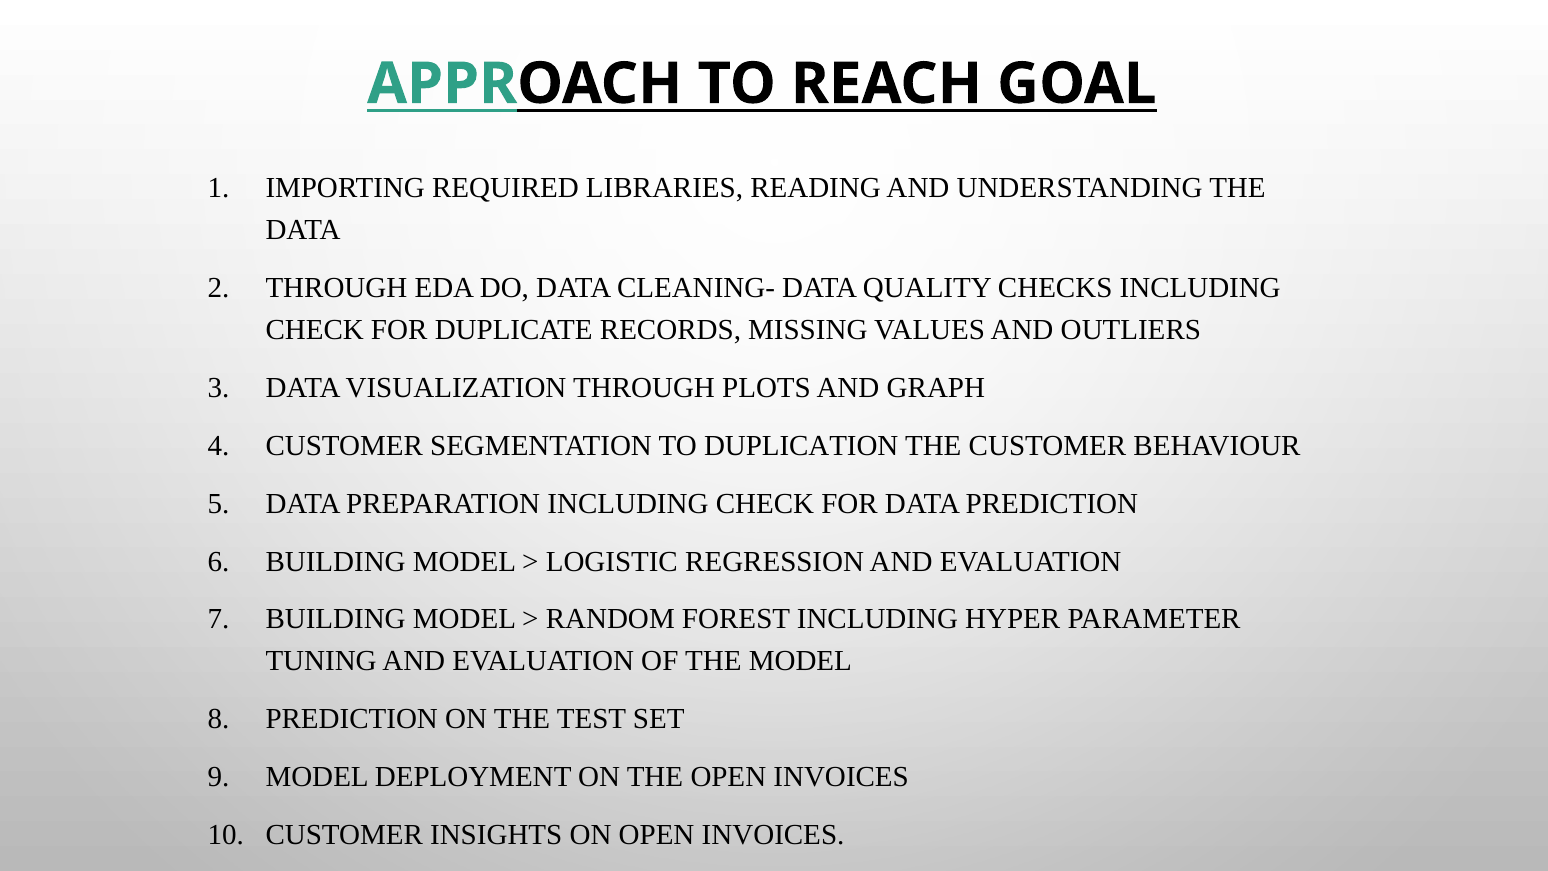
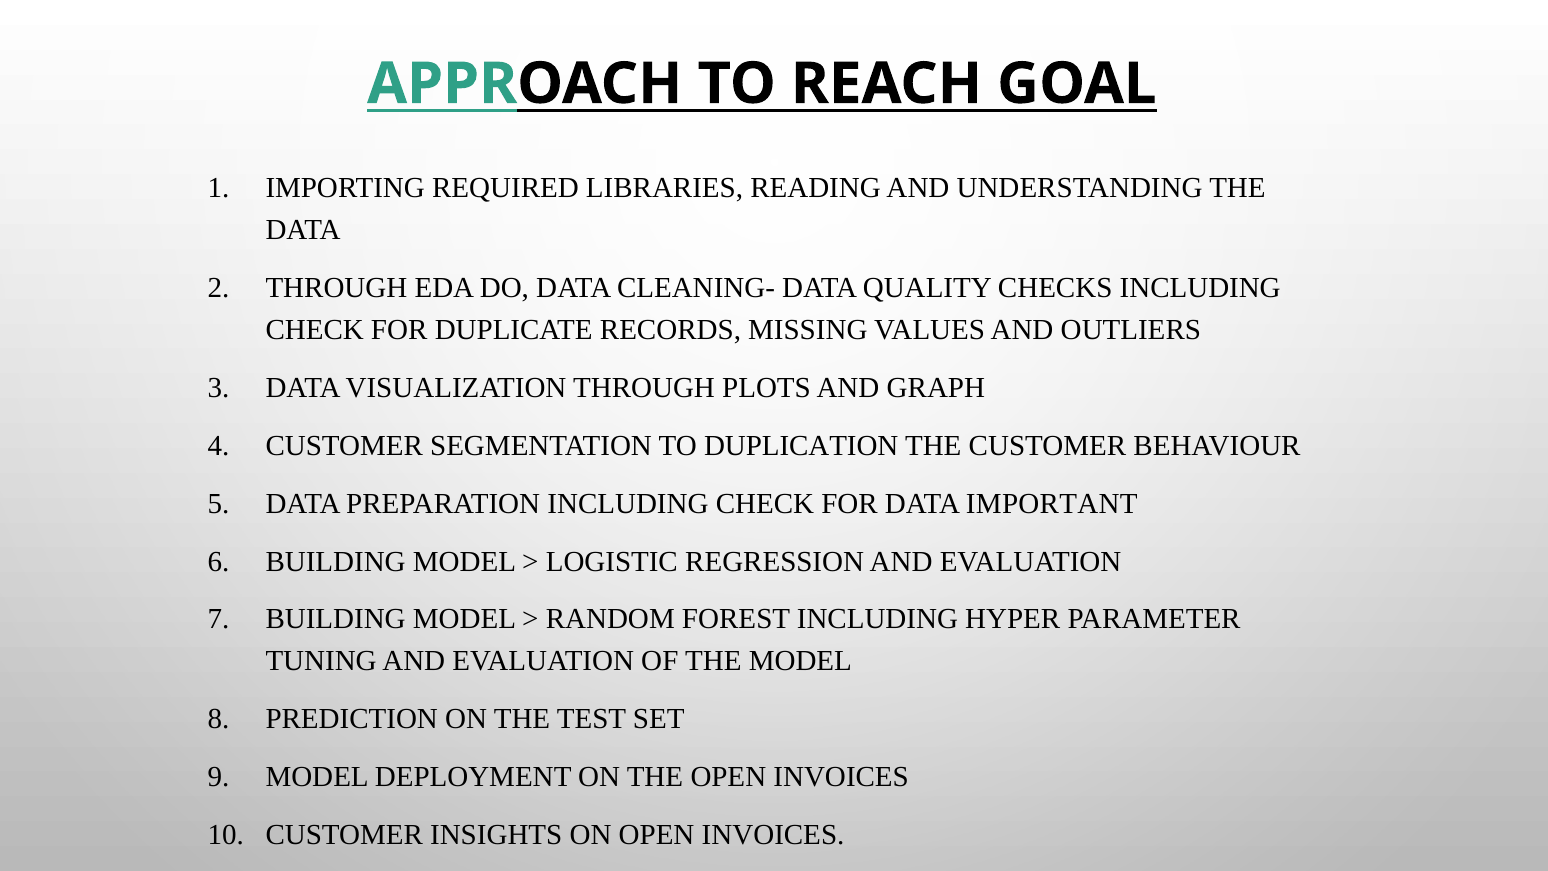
DATA PREDICTION: PREDICTION -> IMPORTANT
